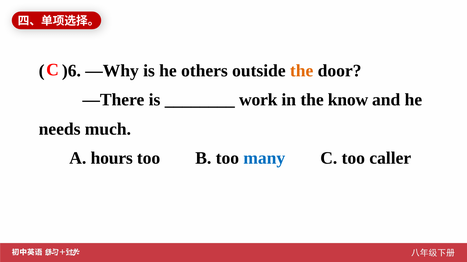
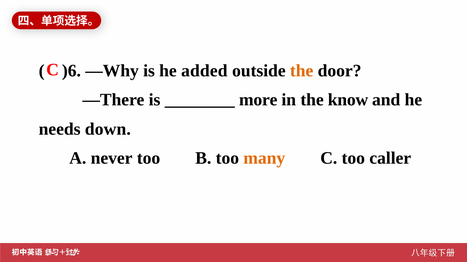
others: others -> added
work: work -> more
much: much -> down
hours: hours -> never
many colour: blue -> orange
